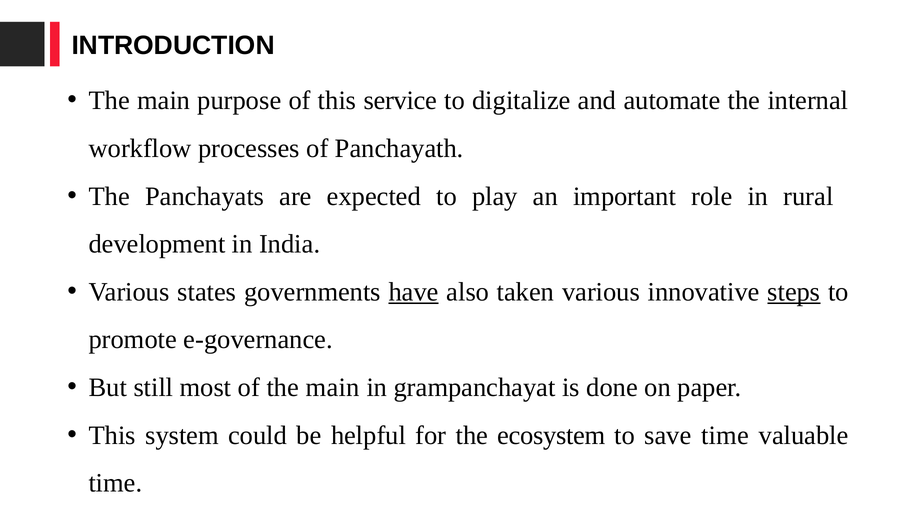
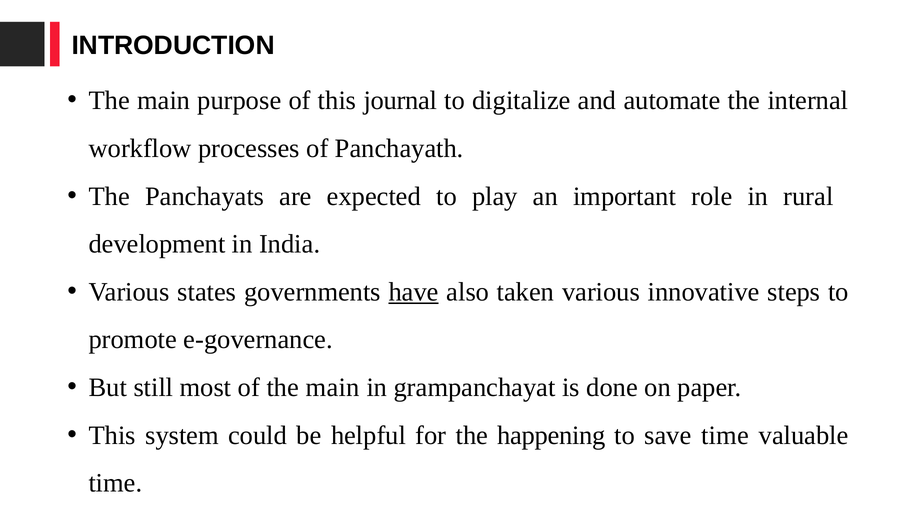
service: service -> journal
steps underline: present -> none
ecosystem: ecosystem -> happening
